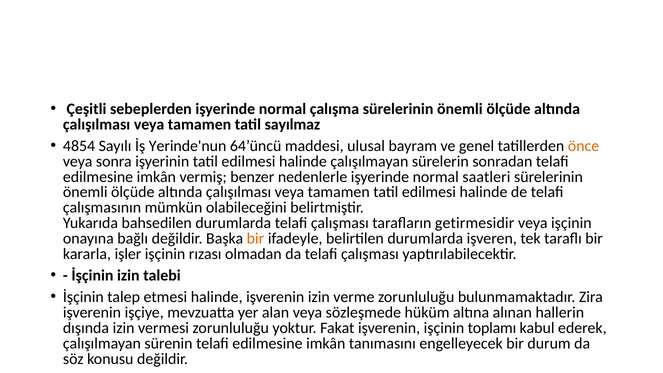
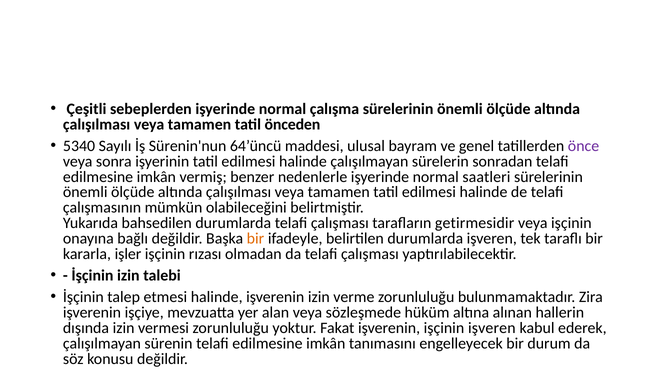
sayılmaz: sayılmaz -> önceden
4854: 4854 -> 5340
Yerinde'nun: Yerinde'nun -> Sürenin'nun
önce colour: orange -> purple
işçinin toplamı: toplamı -> işveren
